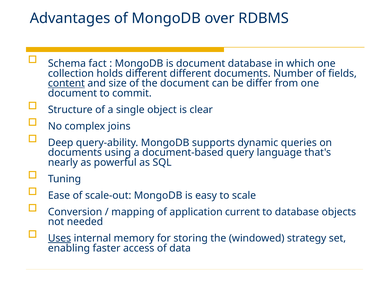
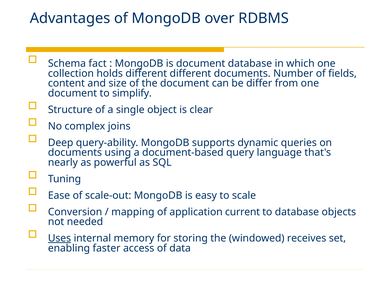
content underline: present -> none
commit: commit -> simplify
strategy: strategy -> receives
